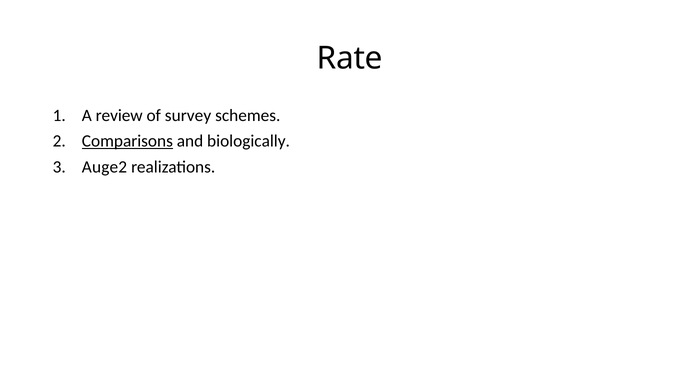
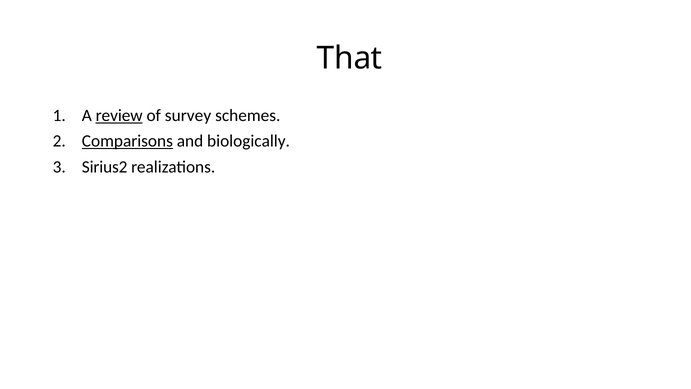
Rate: Rate -> That
review underline: none -> present
Auge2: Auge2 -> Sirius2
